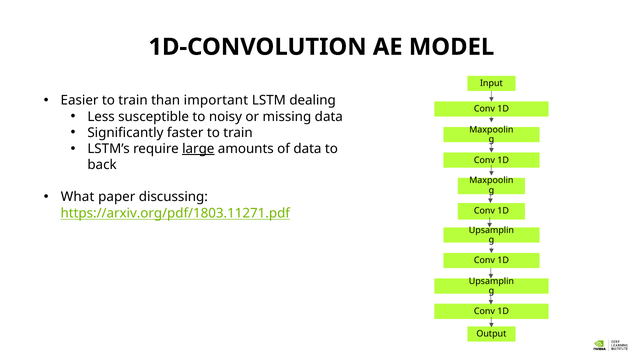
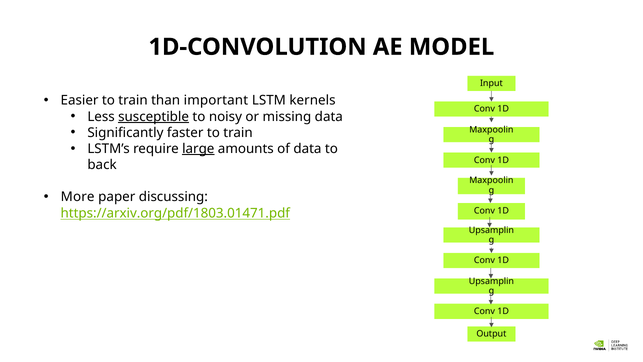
dealing: dealing -> kernels
susceptible underline: none -> present
What: What -> More
https://arxiv.org/pdf/1803.11271.pdf: https://arxiv.org/pdf/1803.11271.pdf -> https://arxiv.org/pdf/1803.01471.pdf
